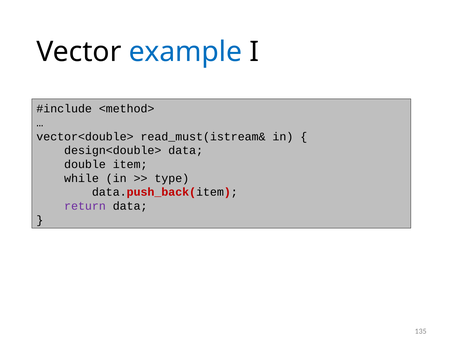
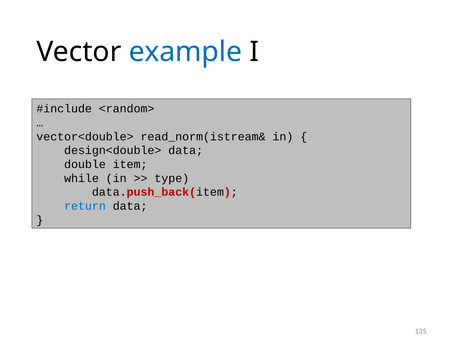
<method>: <method> -> <random>
read_must(istream&: read_must(istream& -> read_norm(istream&
return colour: purple -> blue
